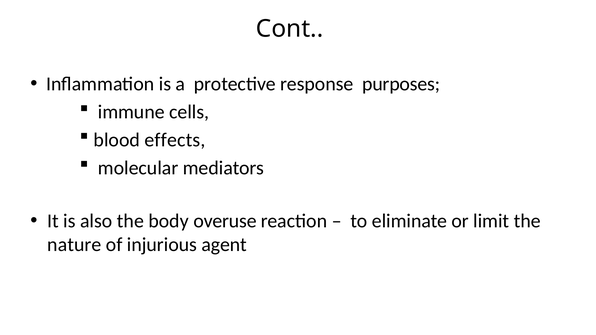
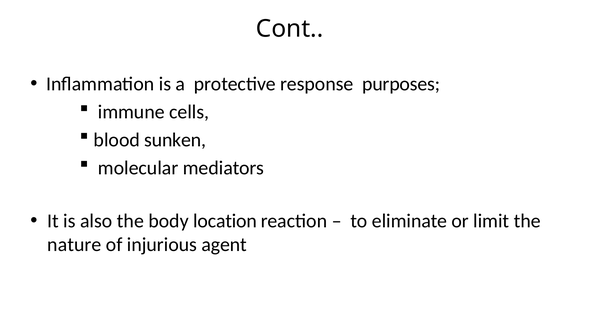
effects: effects -> sunken
overuse: overuse -> location
